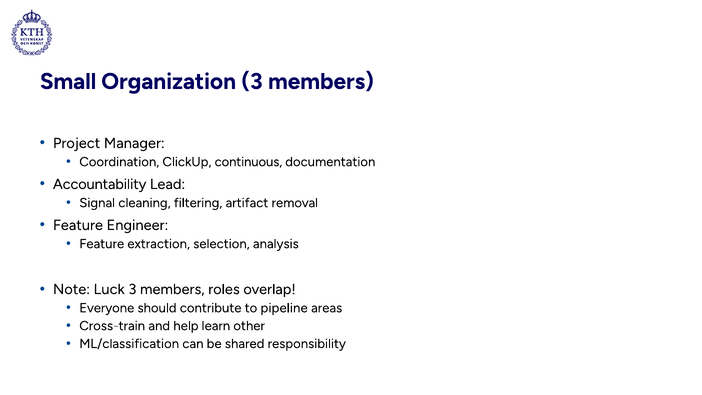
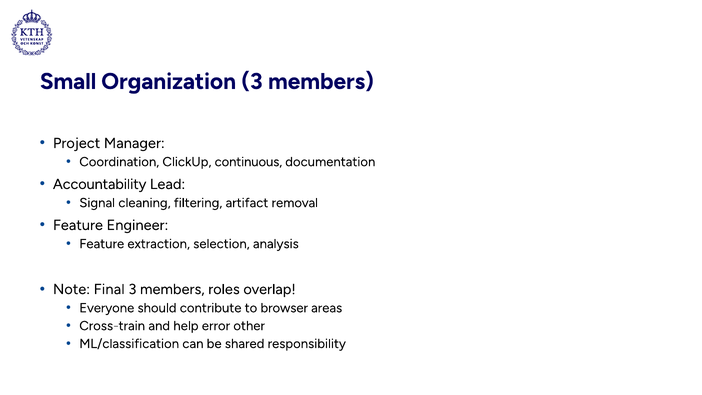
Luck: Luck -> Final
pipeline: pipeline -> browser
learn: learn -> error
